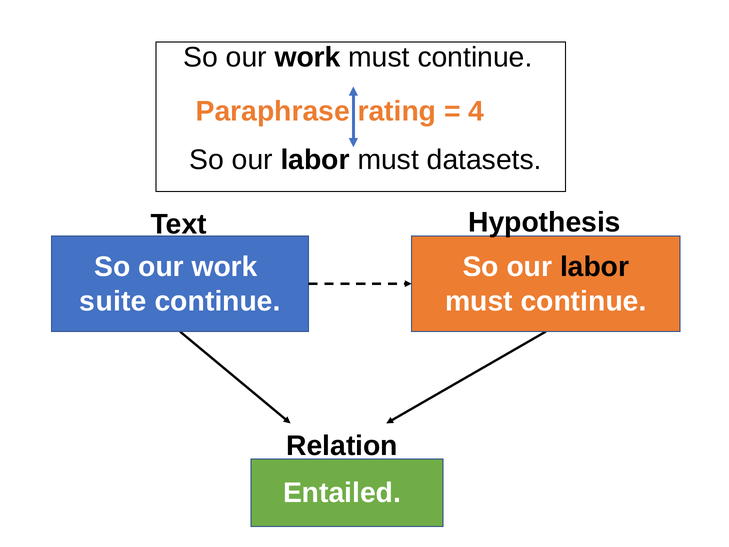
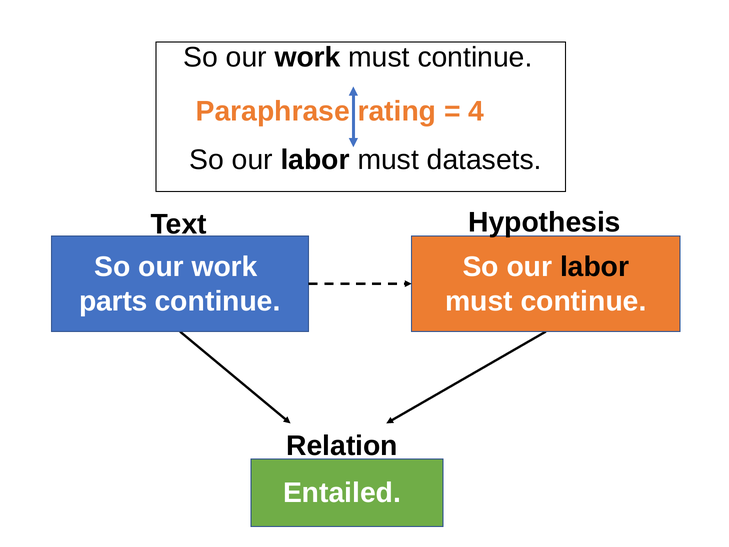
suite: suite -> parts
